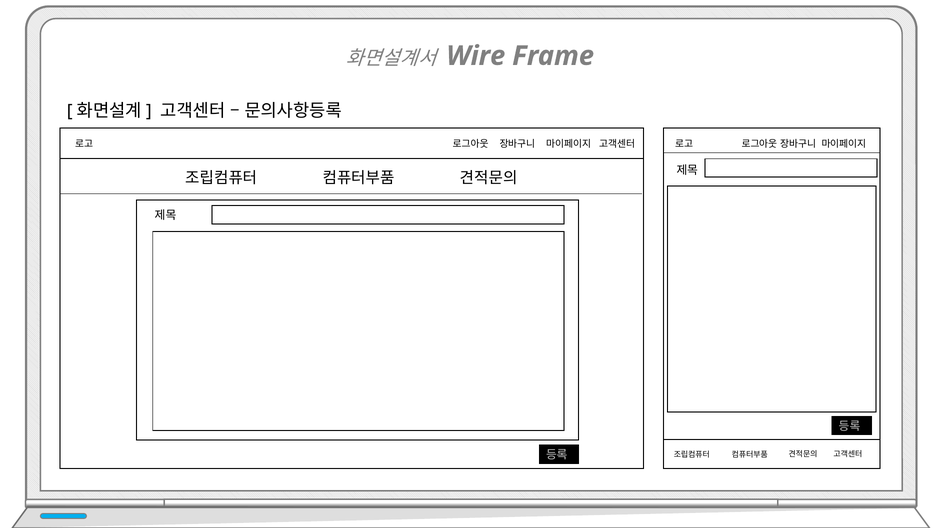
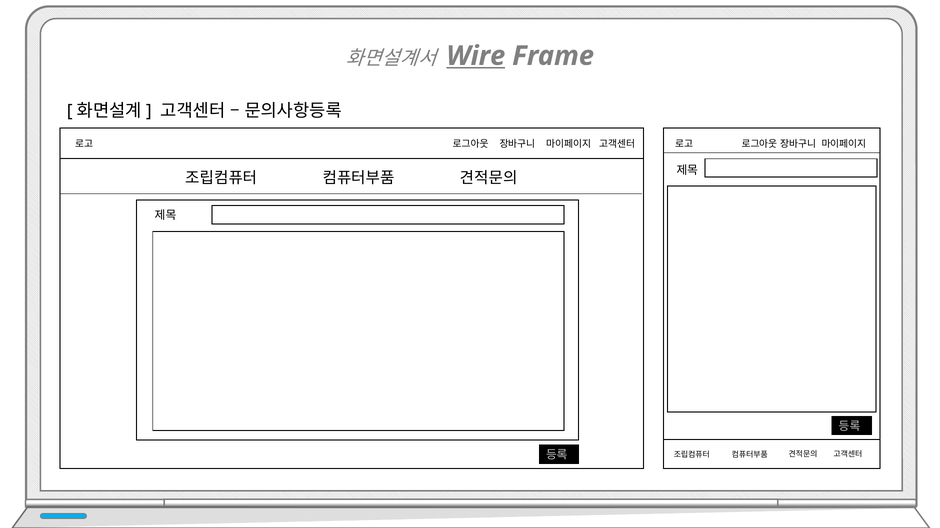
Wire underline: none -> present
